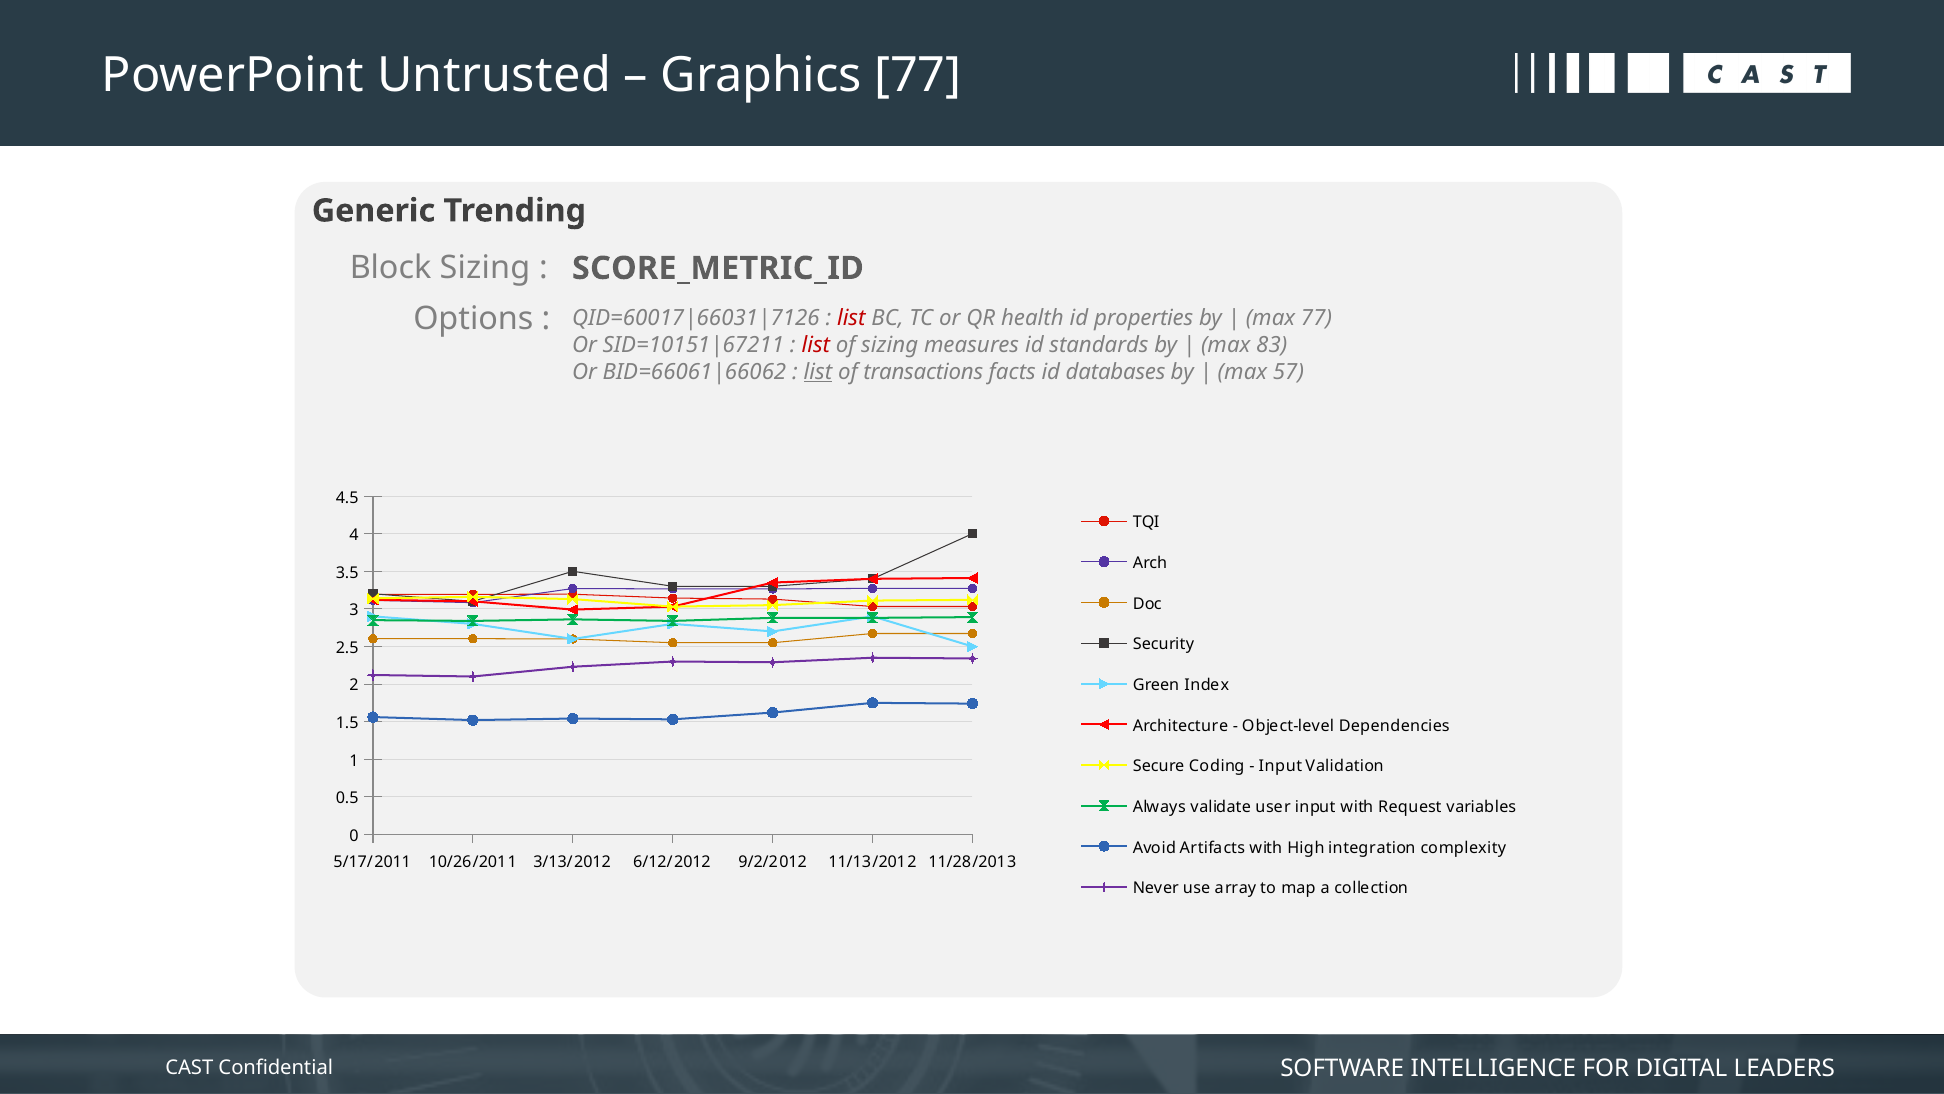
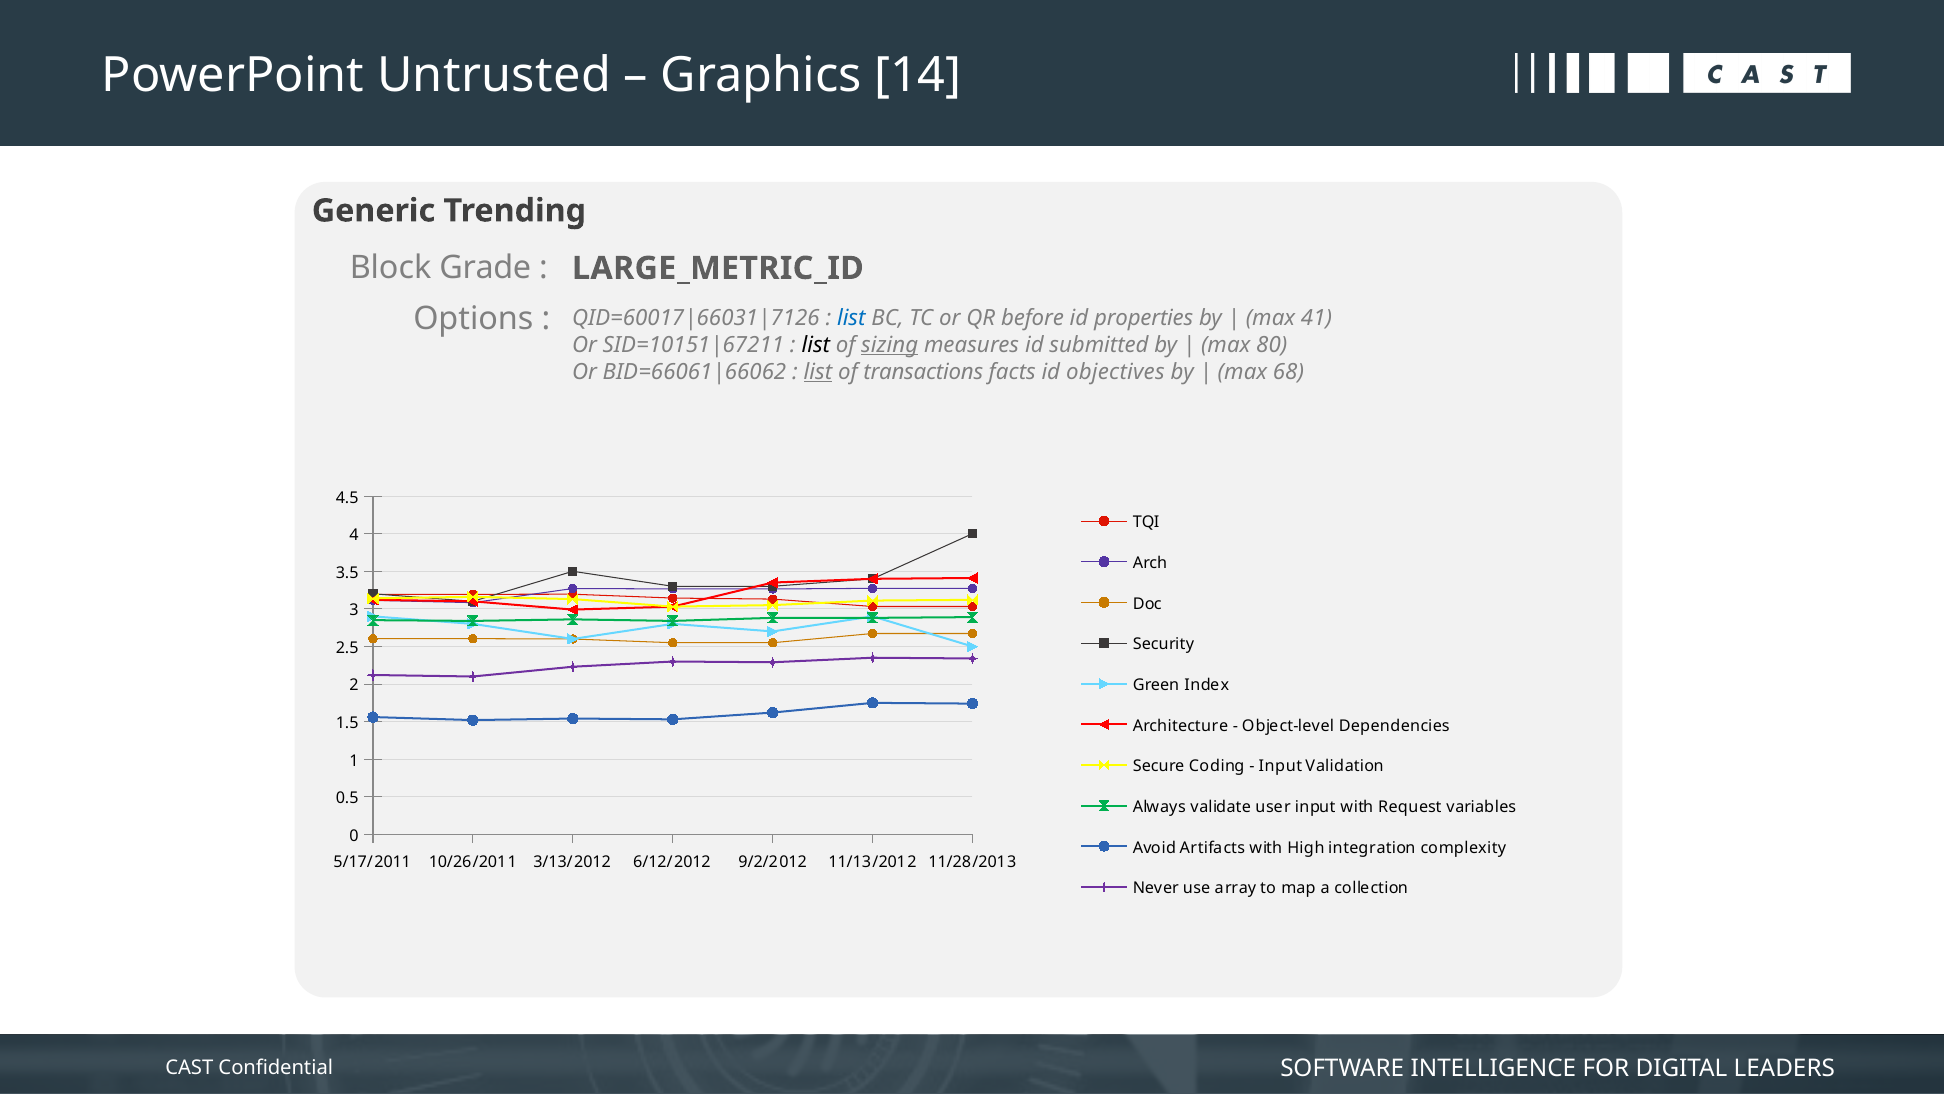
Graphics 77: 77 -> 14
Block Sizing: Sizing -> Grade
SCORE_METRIC_ID: SCORE_METRIC_ID -> LARGE_METRIC_ID
list at (851, 318) colour: red -> blue
health: health -> before
max 77: 77 -> 41
list at (816, 345) colour: red -> black
sizing at (890, 345) underline: none -> present
standards: standards -> submitted
83: 83 -> 80
databases: databases -> objectives
57: 57 -> 68
